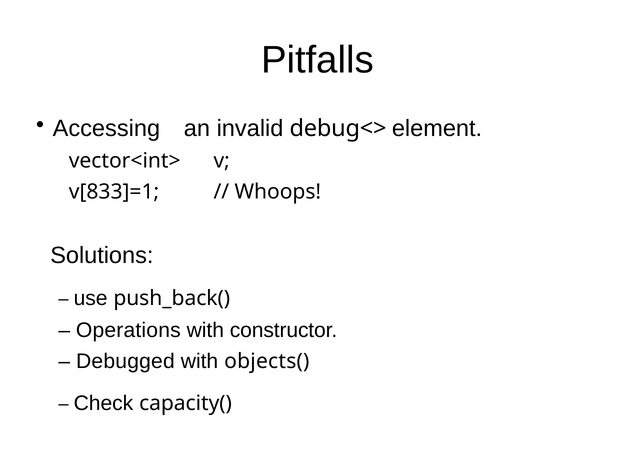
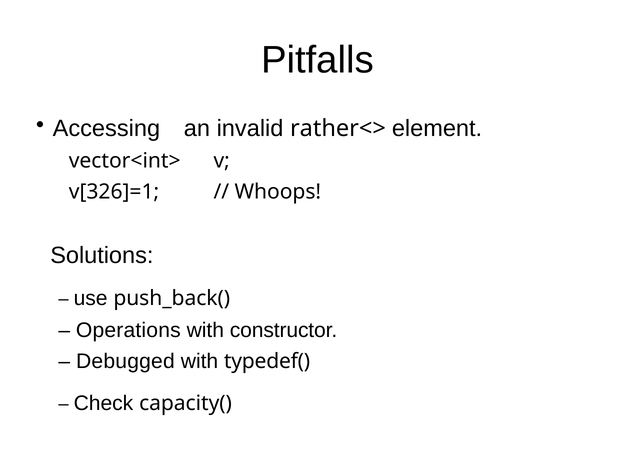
debug<>: debug<> -> rather<>
v[833]=1: v[833]=1 -> v[326]=1
objects(: objects( -> typedef(
